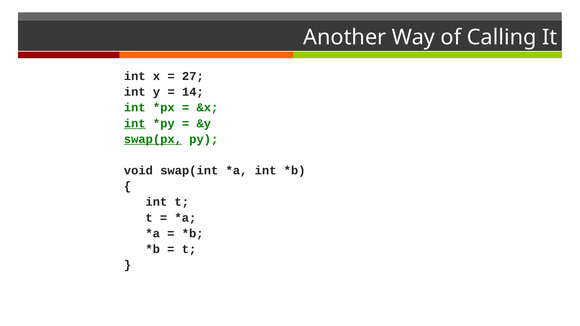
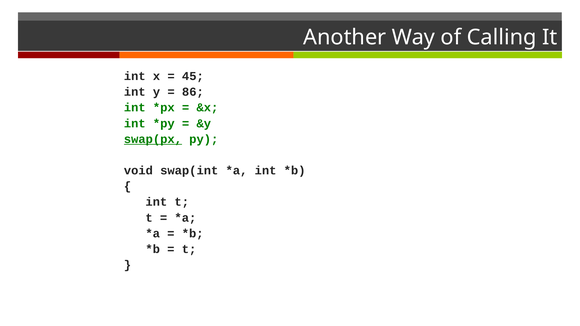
27: 27 -> 45
14: 14 -> 86
int at (135, 123) underline: present -> none
